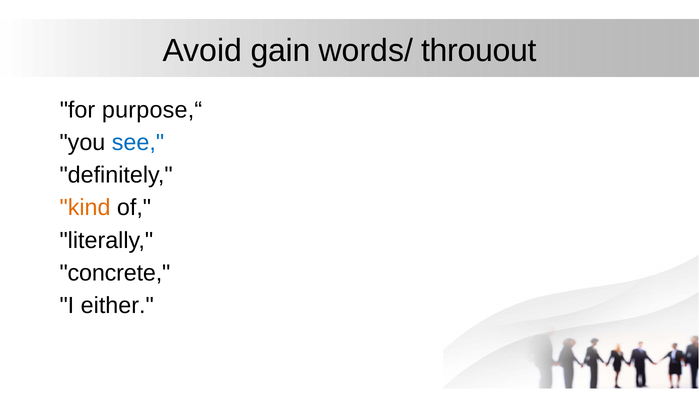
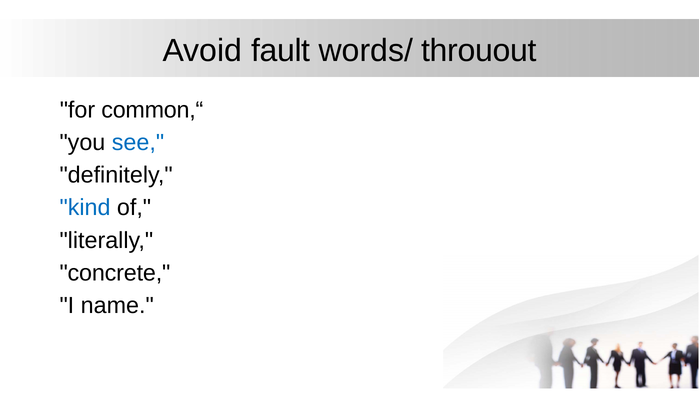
gain: gain -> fault
purpose,“: purpose,“ -> common,“
kind colour: orange -> blue
either: either -> name
